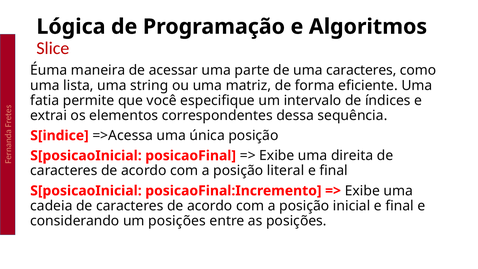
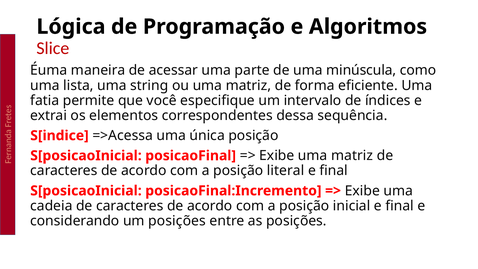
uma caracteres: caracteres -> minúscula
Exibe uma direita: direita -> matriz
